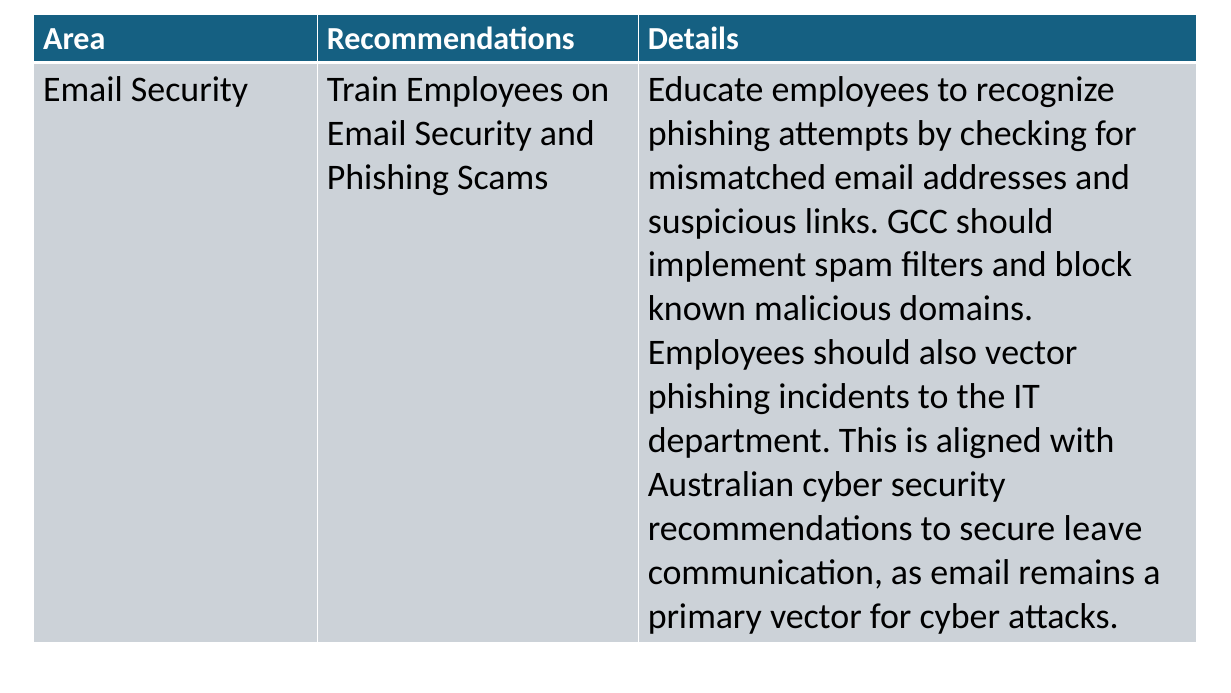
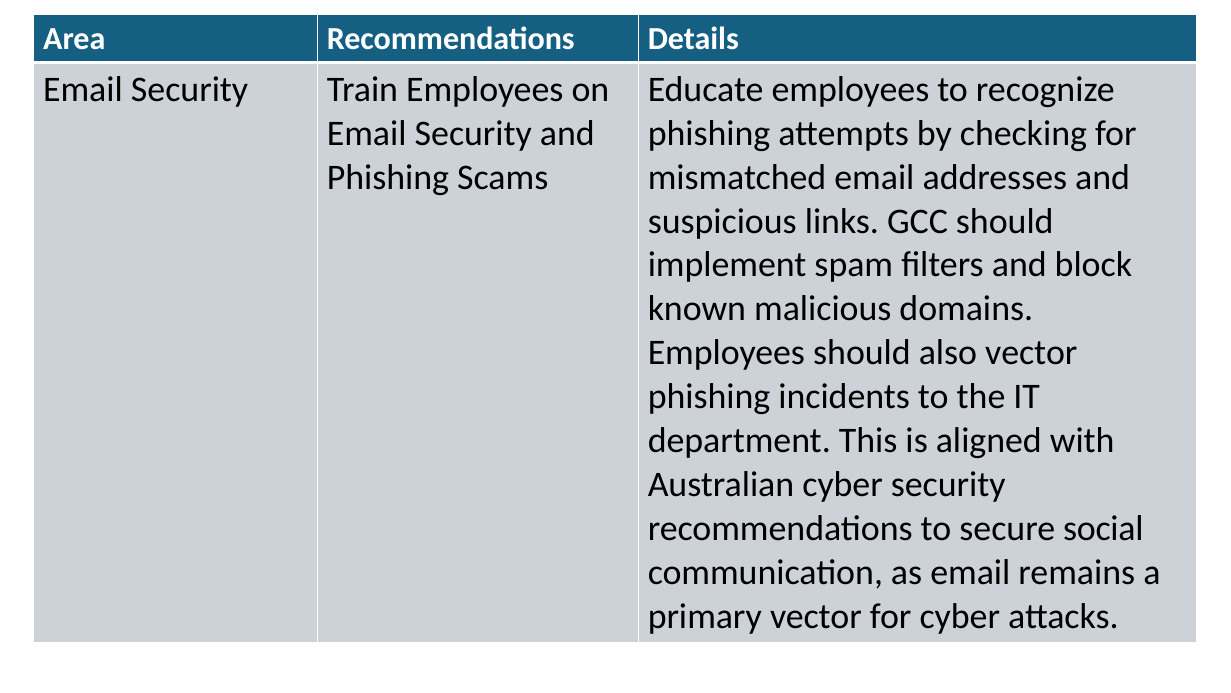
leave: leave -> social
